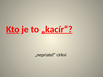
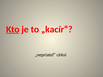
„kacír“ underline: present -> none
